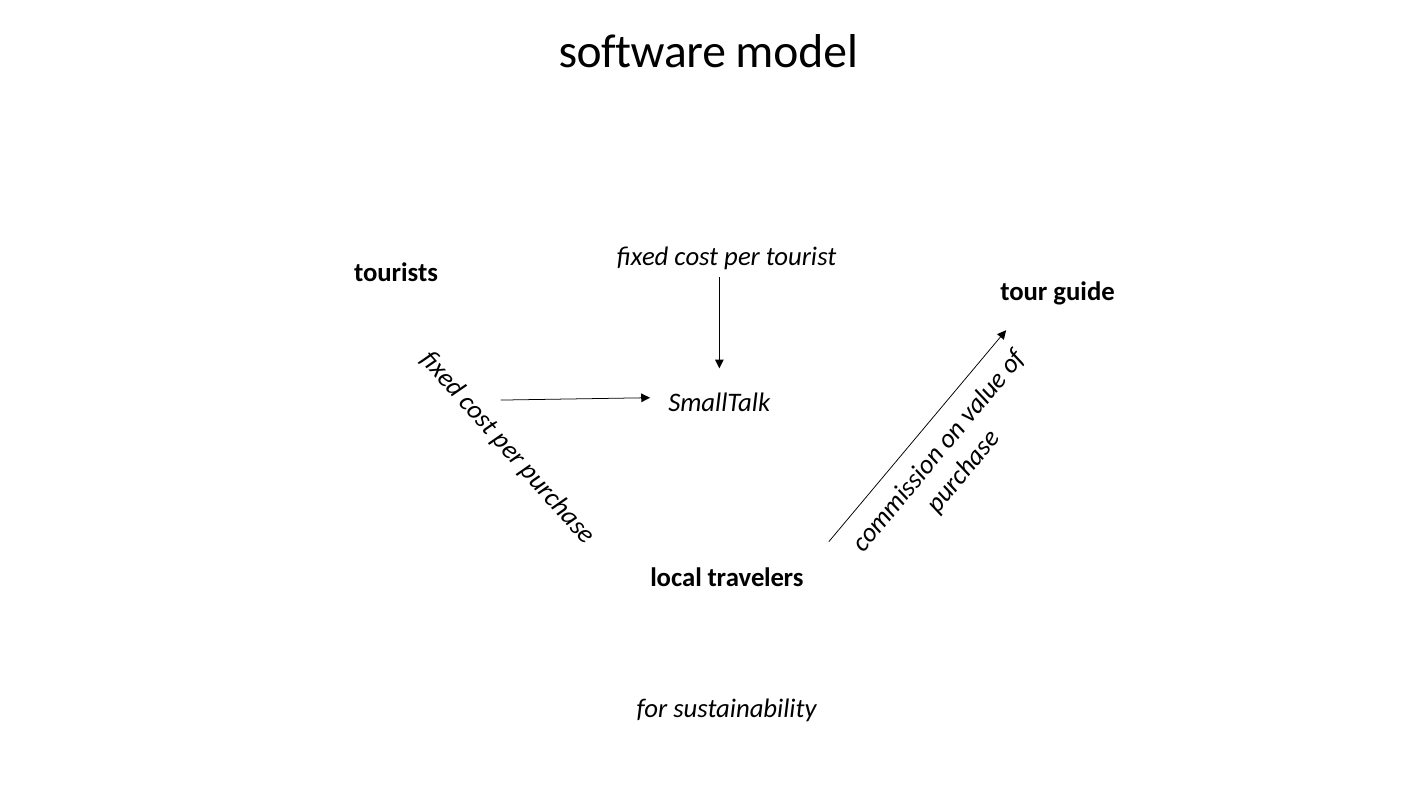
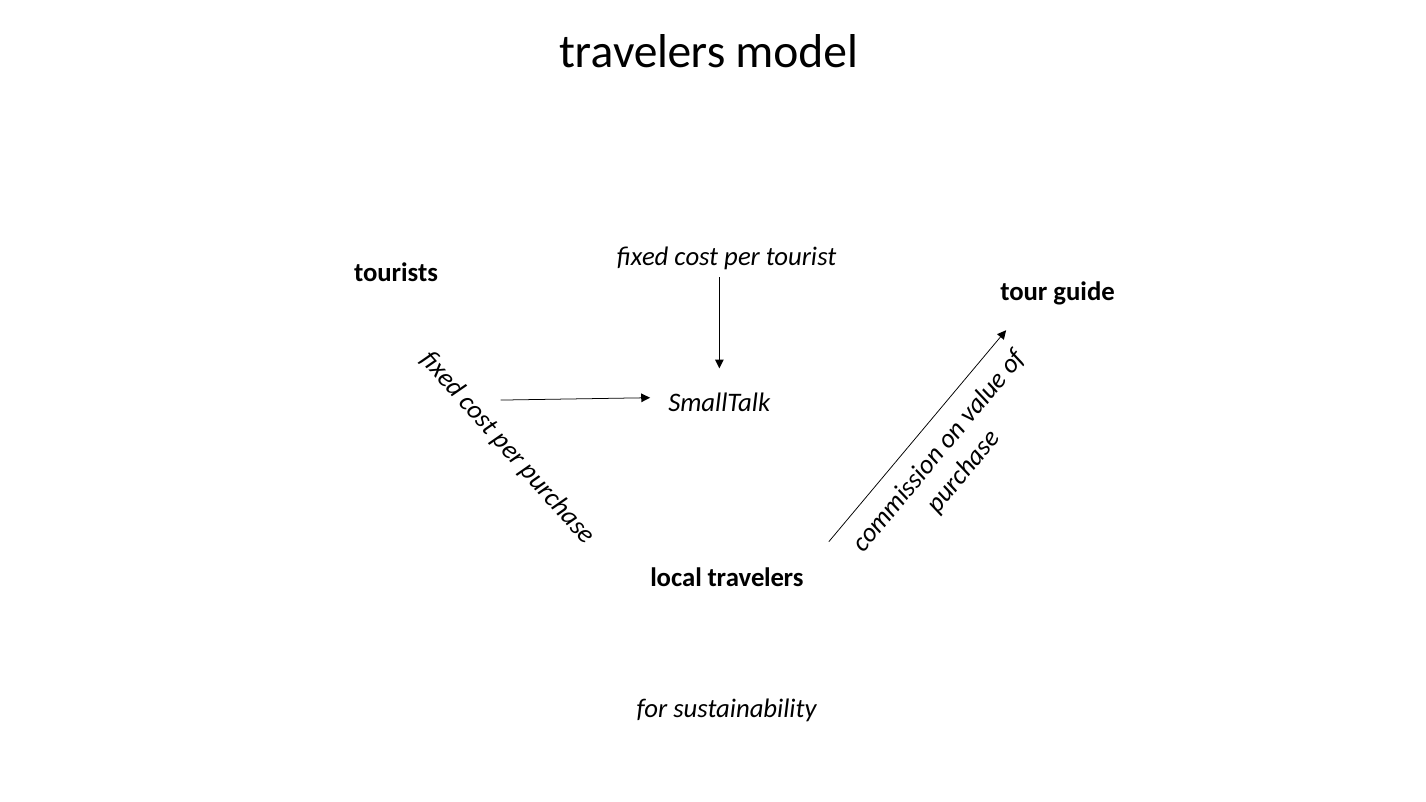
software at (642, 52): software -> travelers
